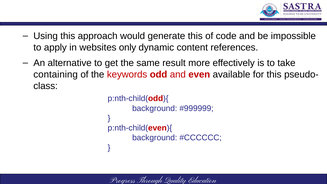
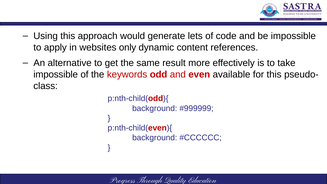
generate this: this -> lets
containing at (56, 74): containing -> impossible
